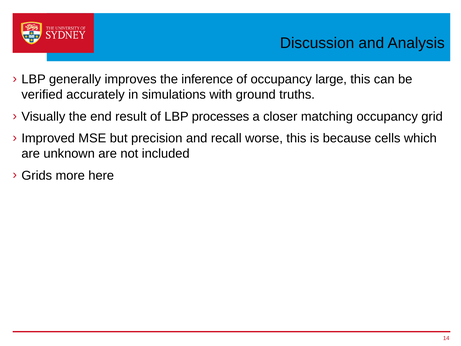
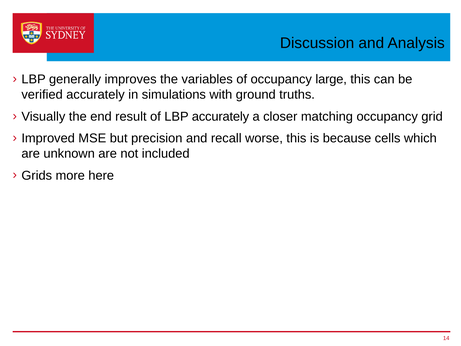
inference: inference -> variables
LBP processes: processes -> accurately
